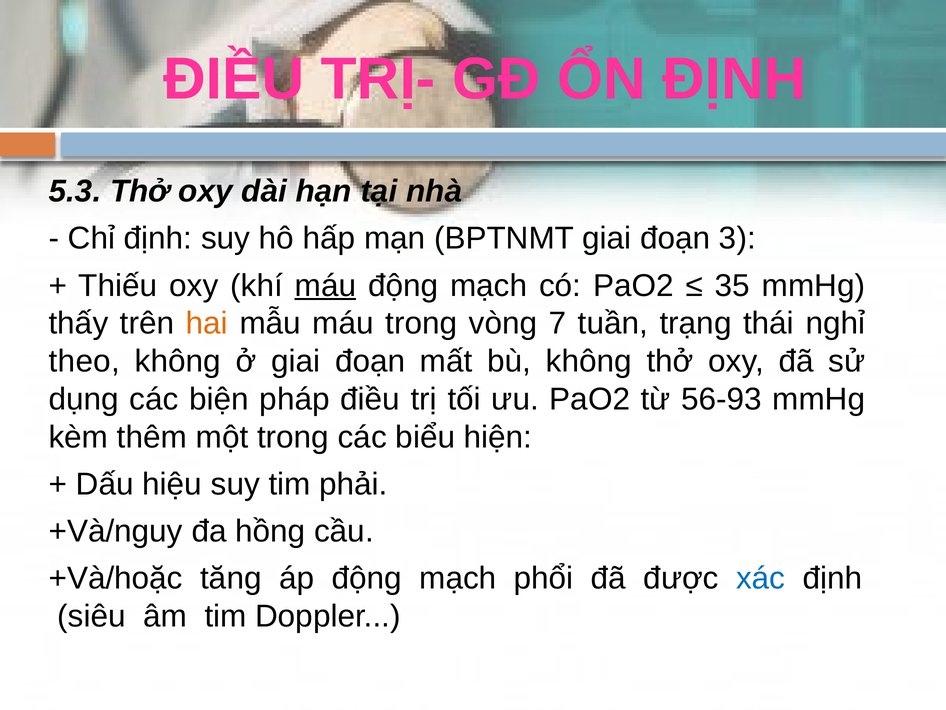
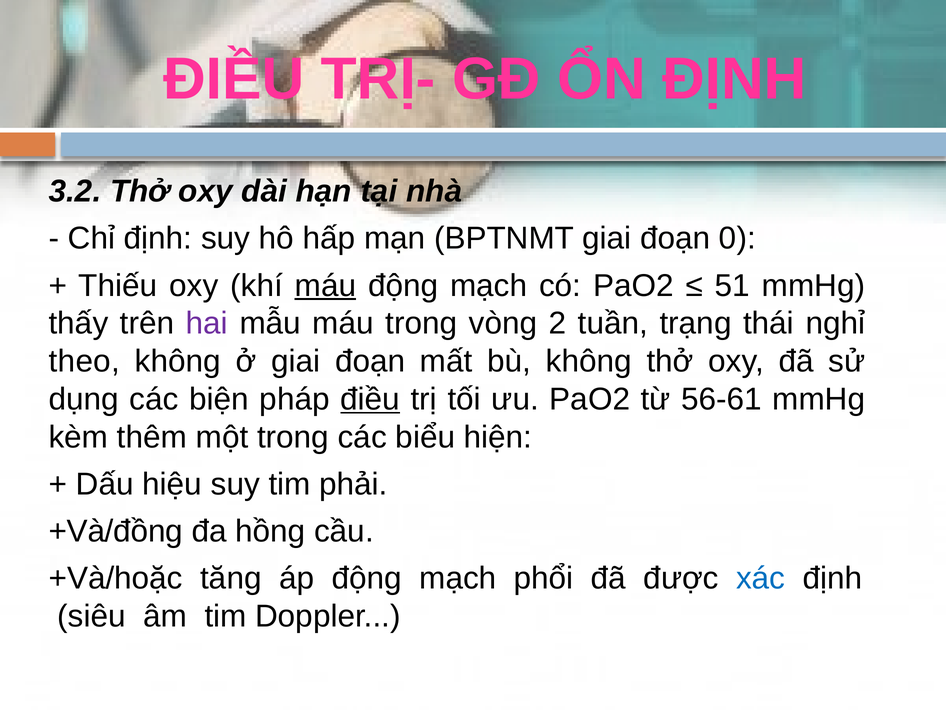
5.3: 5.3 -> 3.2
3: 3 -> 0
35: 35 -> 51
hai colour: orange -> purple
7: 7 -> 2
điều at (370, 399) underline: none -> present
56-93: 56-93 -> 56-61
+Và/nguy: +Và/nguy -> +Và/đồng
